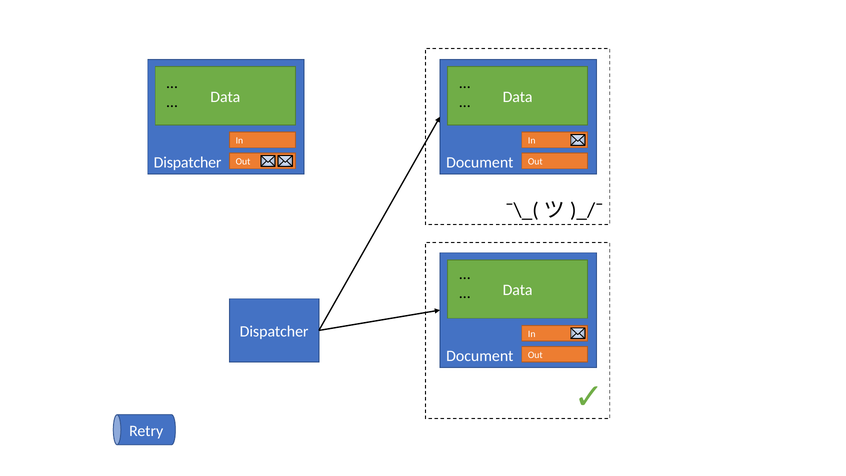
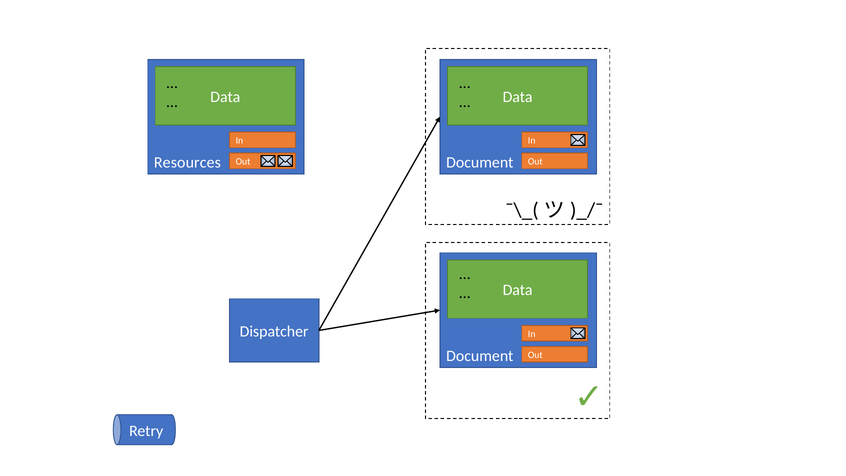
Dispatcher at (188, 163): Dispatcher -> Resources
